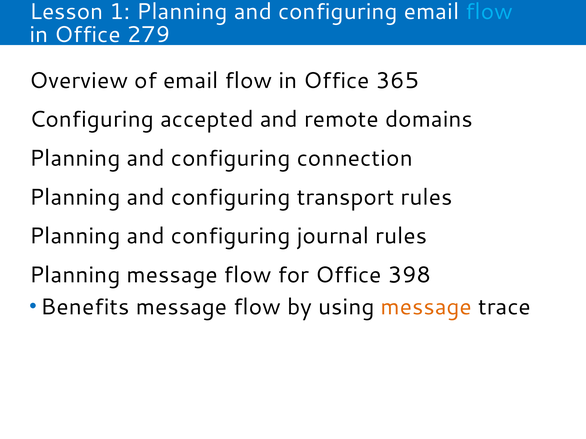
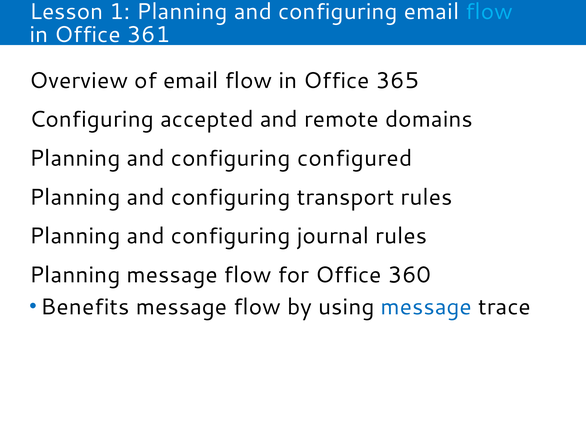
279: 279 -> 361
connection: connection -> configured
398: 398 -> 360
message at (426, 307) colour: orange -> blue
